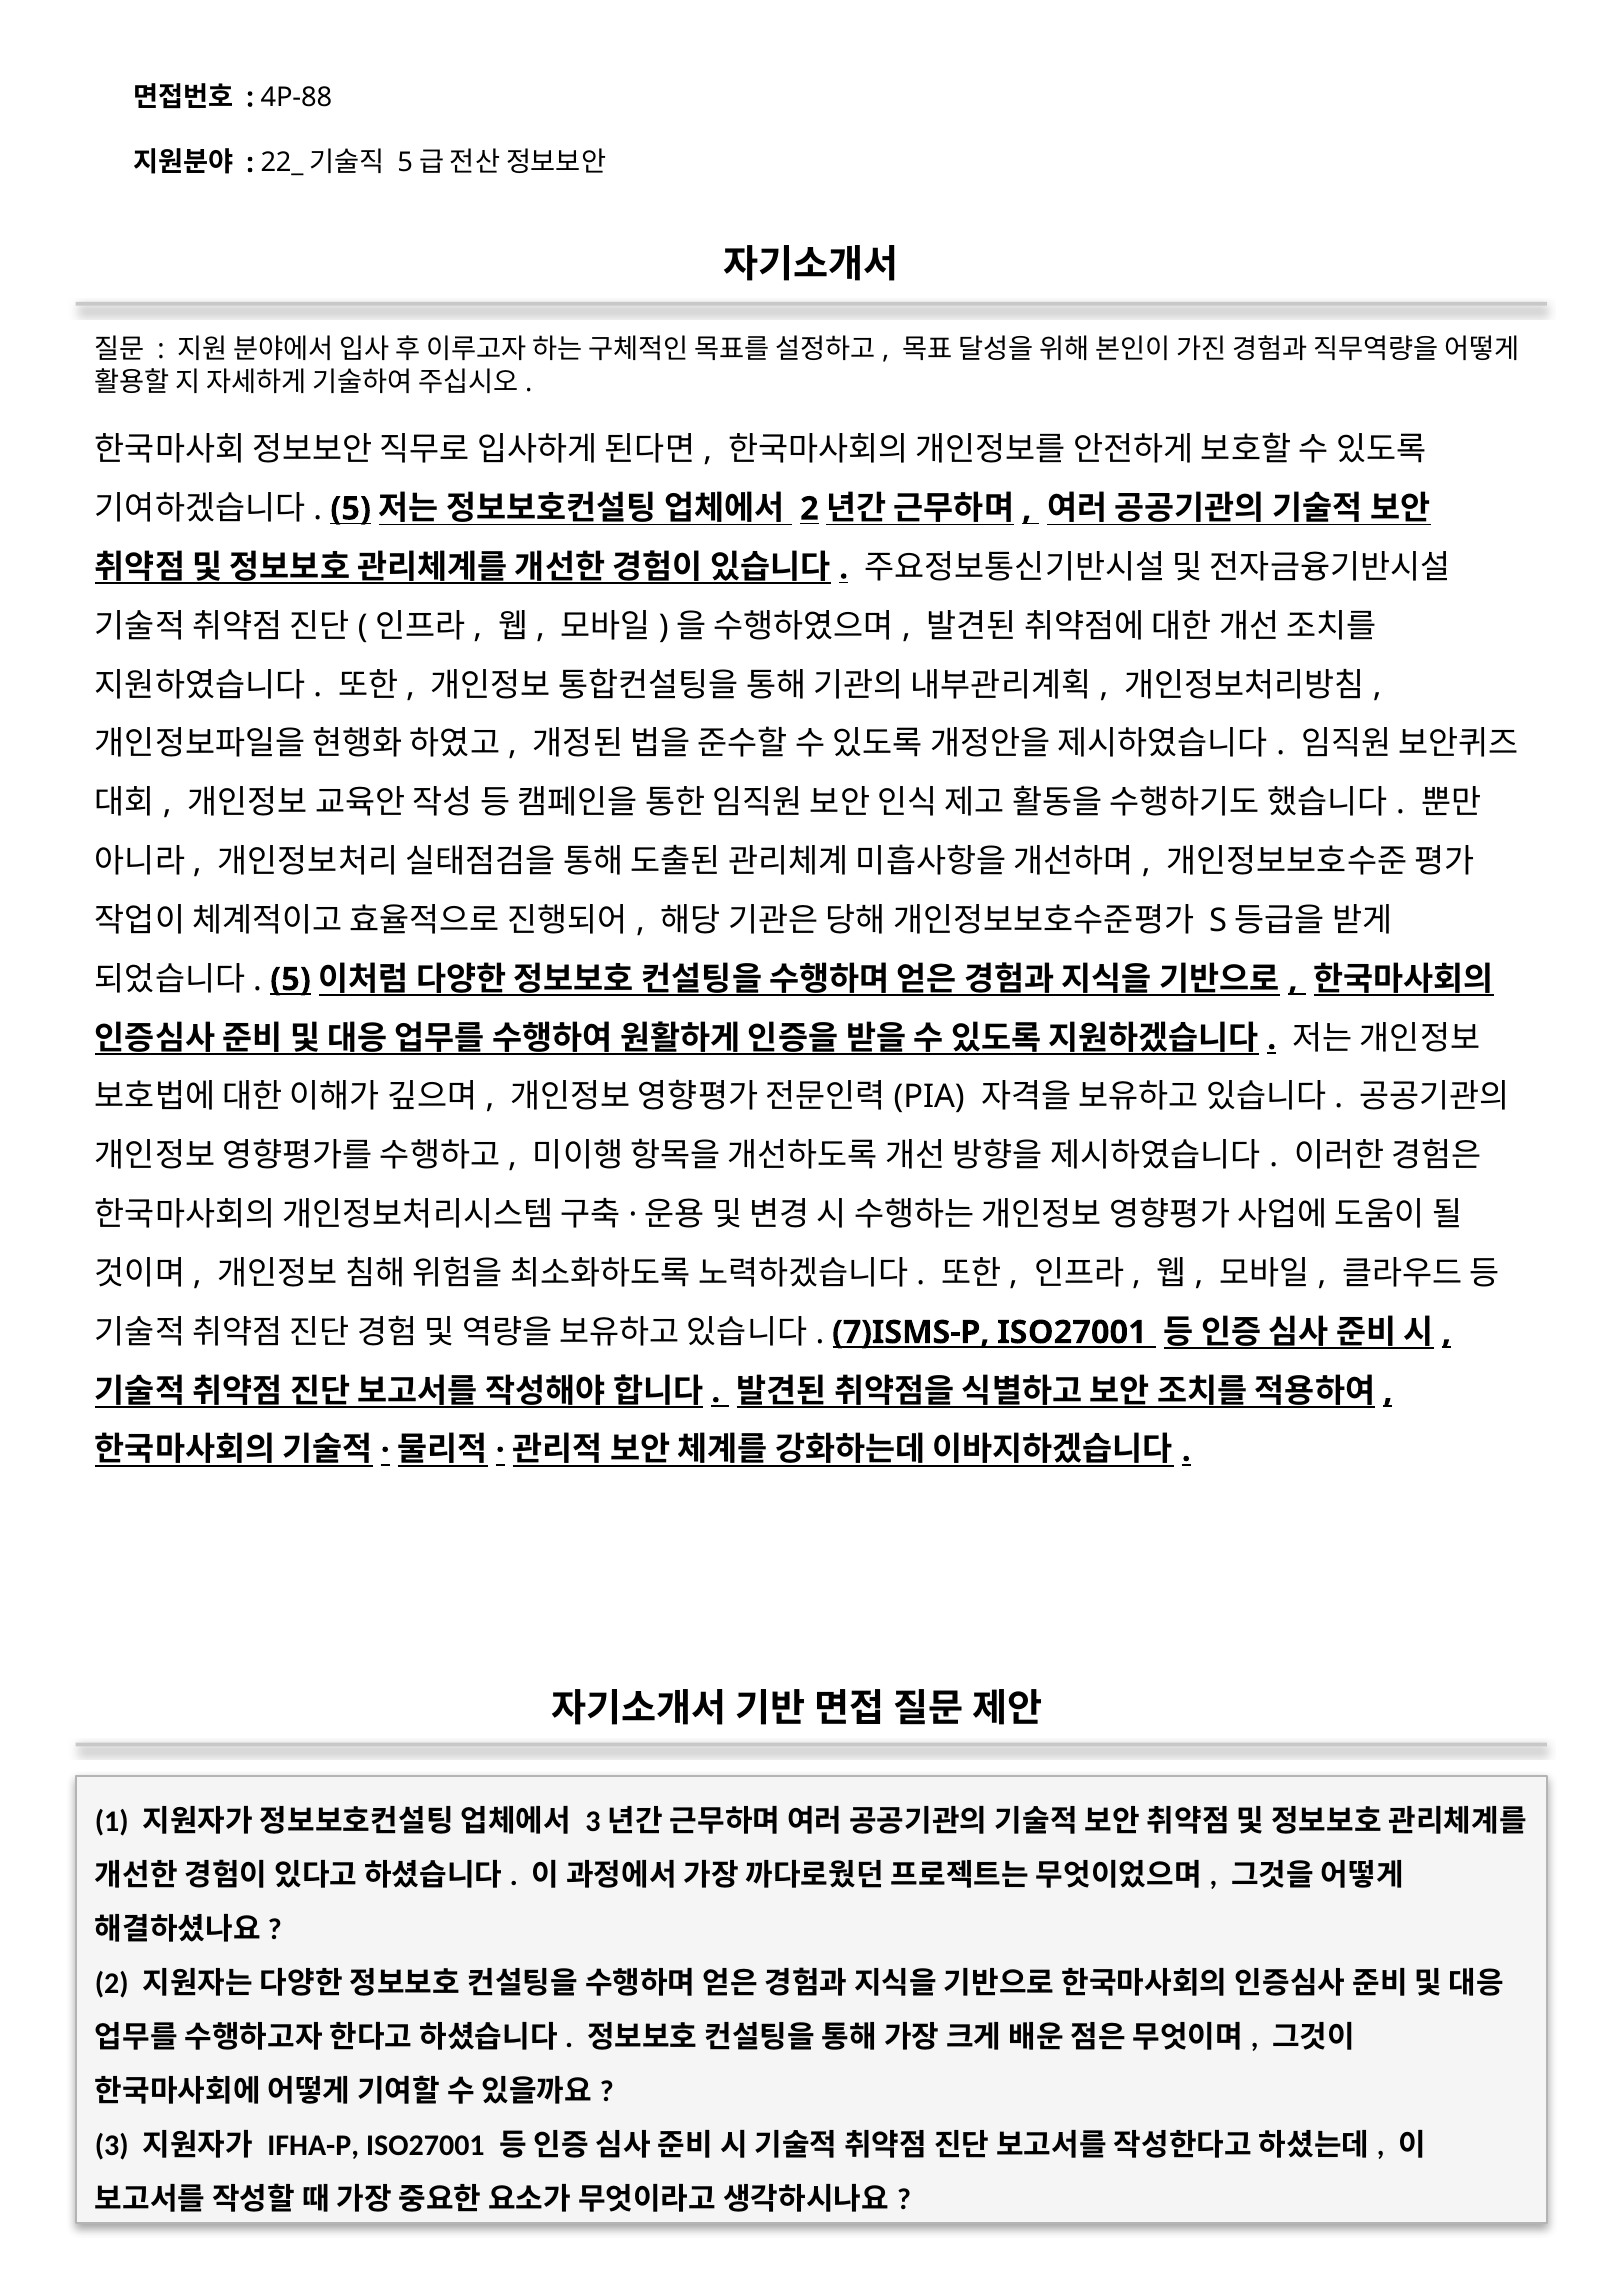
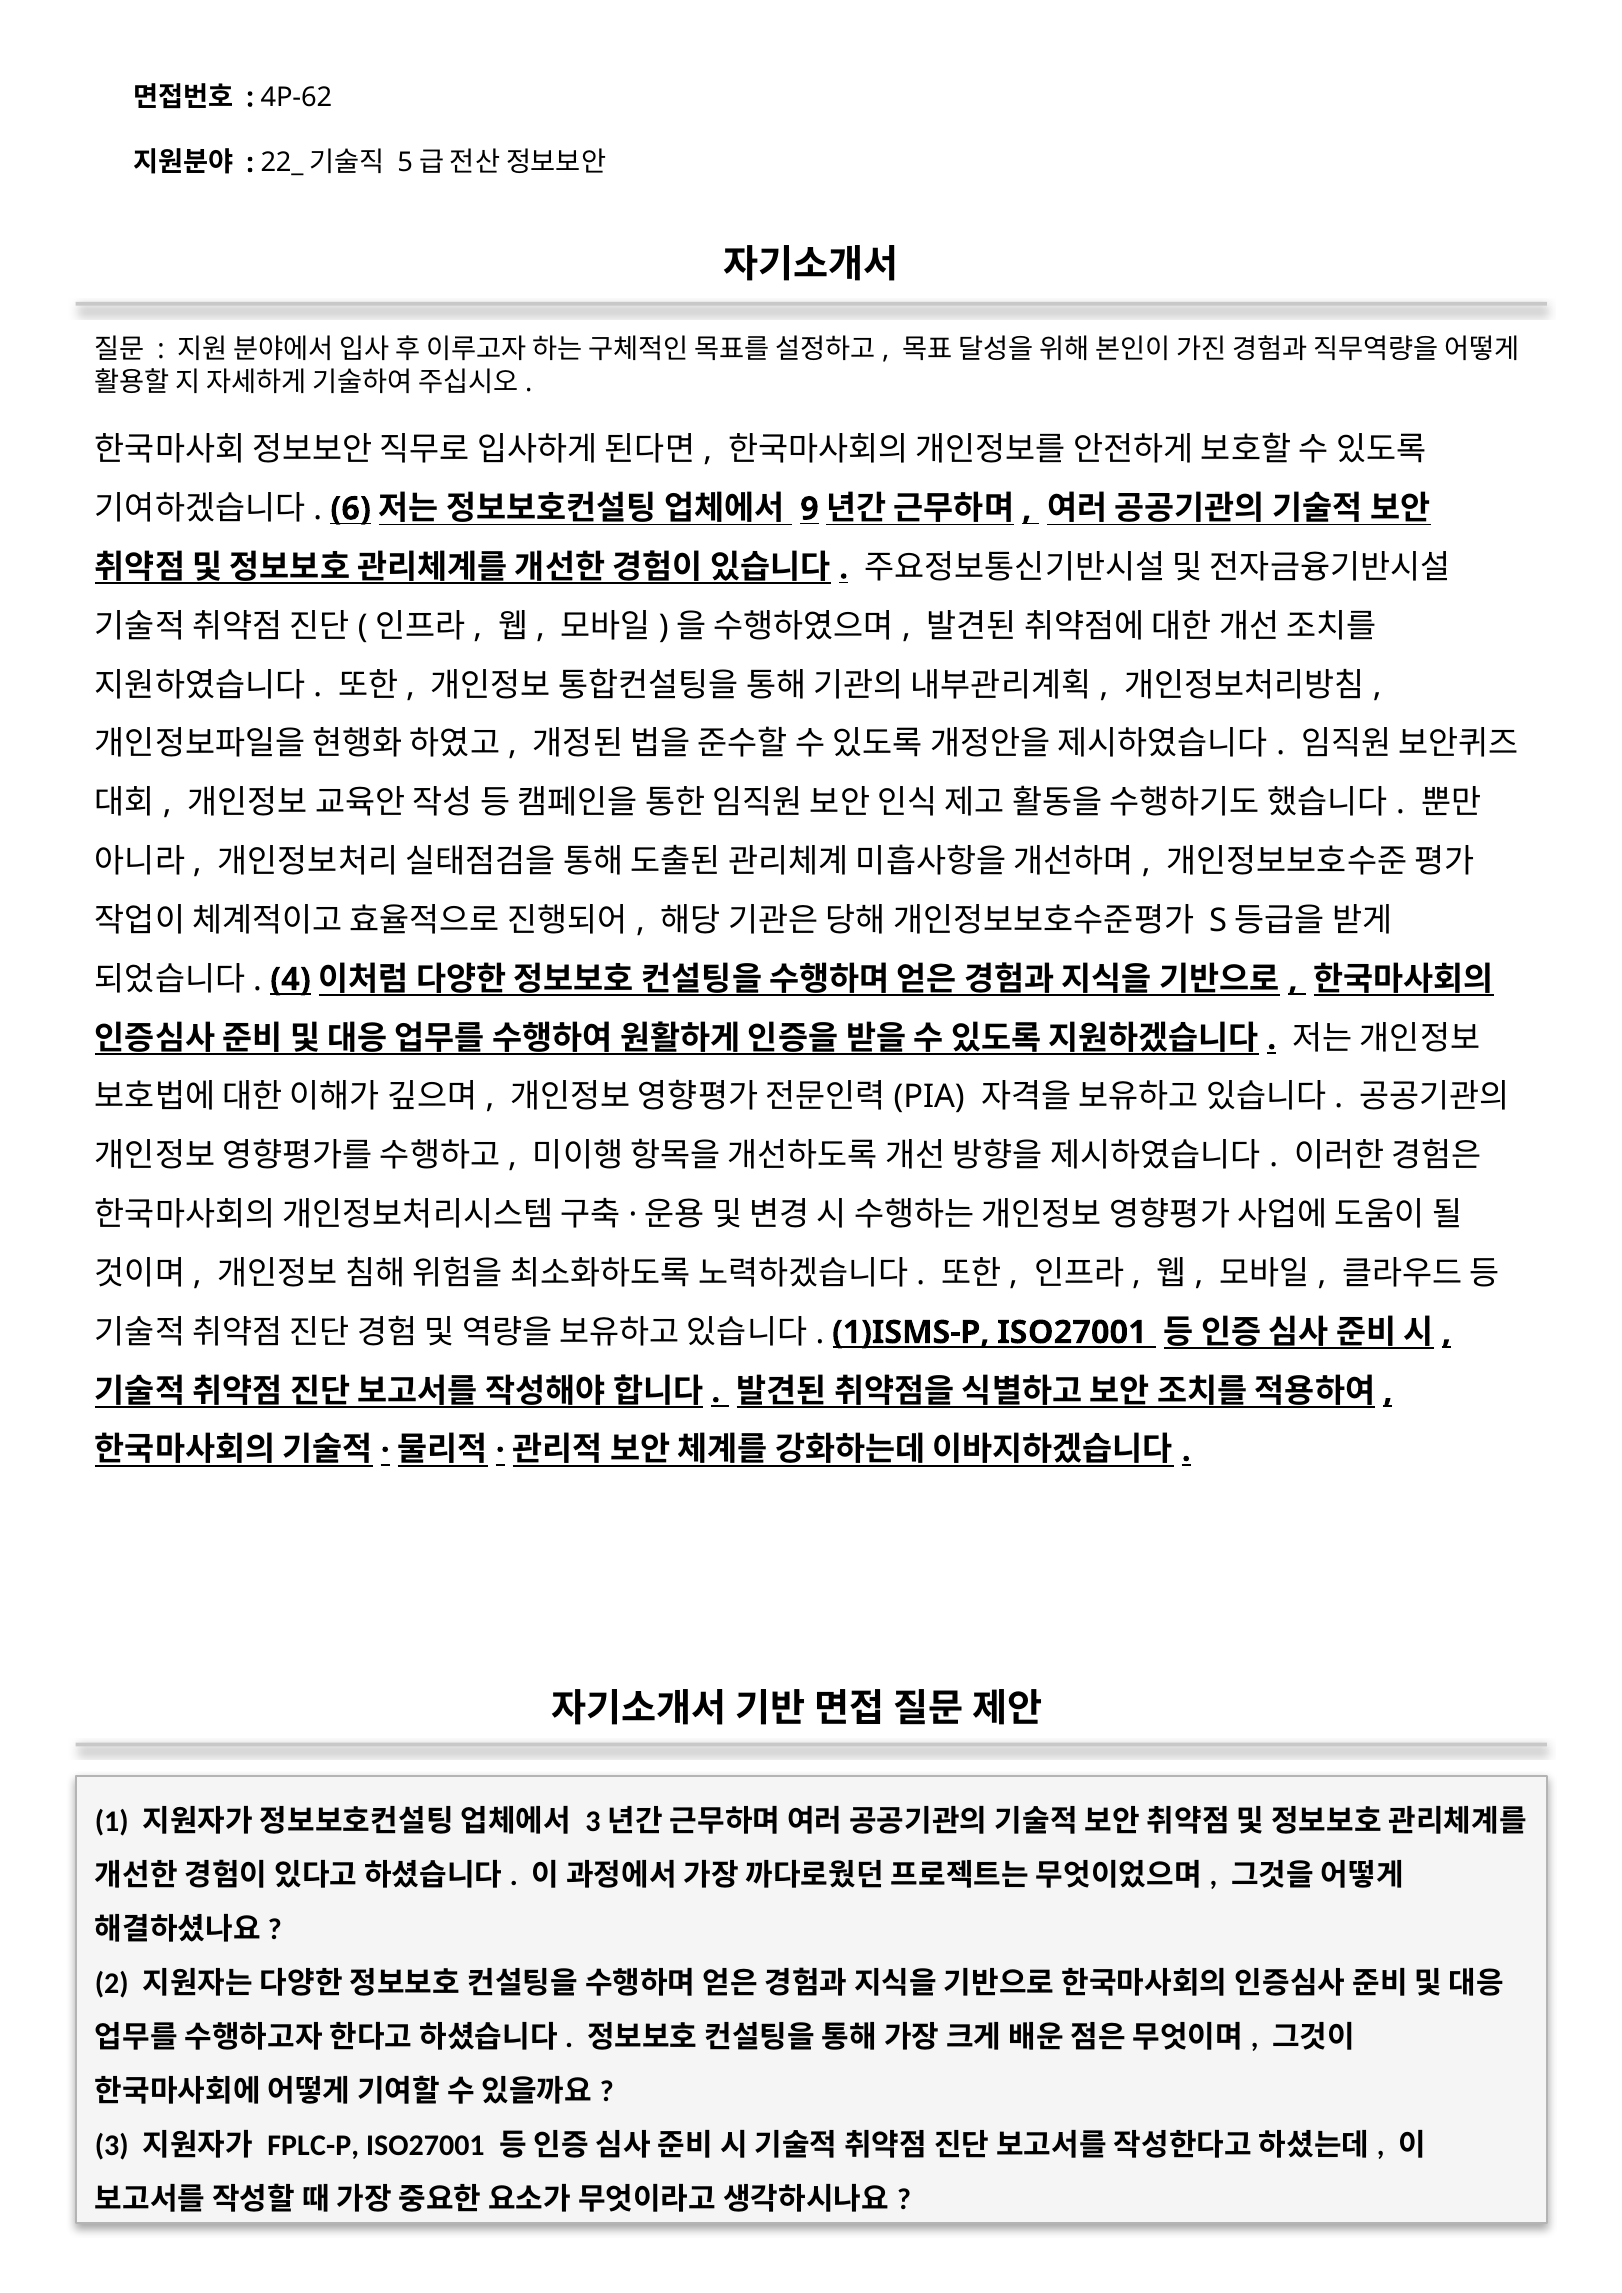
4P-88: 4P-88 -> 4P-62
5 at (351, 509): 5 -> 6
2 at (809, 509): 2 -> 9
5 at (291, 980): 5 -> 4
7)ISMS-P: 7)ISMS-P -> 1)ISMS-P
IFHA-P: IFHA-P -> FPLC-P
